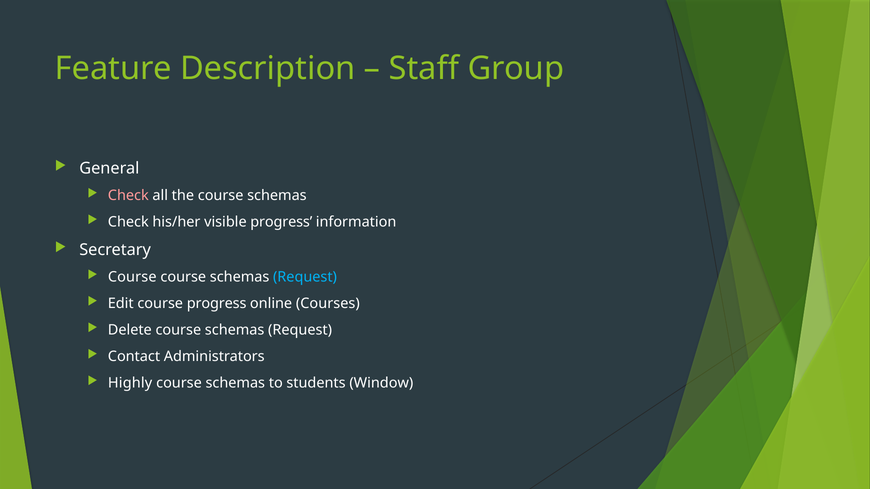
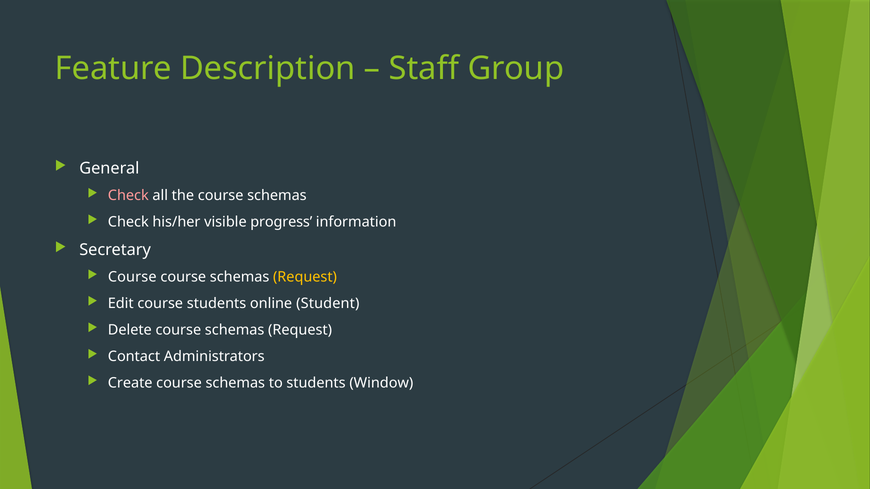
Request at (305, 277) colour: light blue -> yellow
course progress: progress -> students
Courses: Courses -> Student
Highly: Highly -> Create
